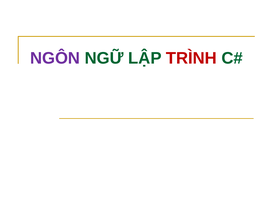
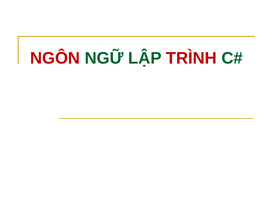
NGÔN colour: purple -> red
